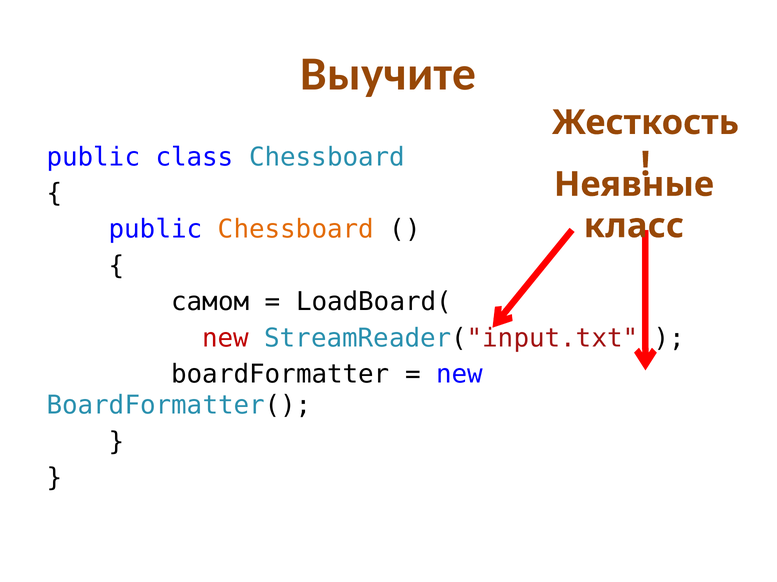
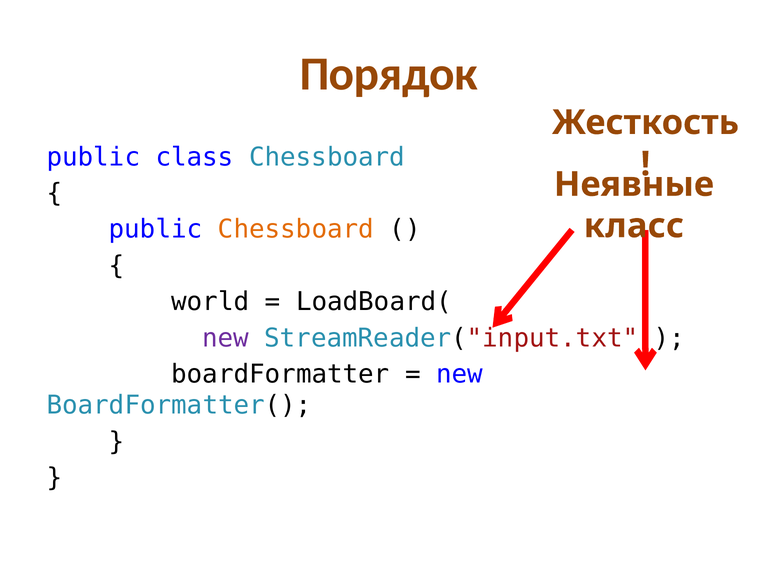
Выучите: Выучите -> Порядок
самом: самом -> world
new at (225, 338) colour: red -> purple
